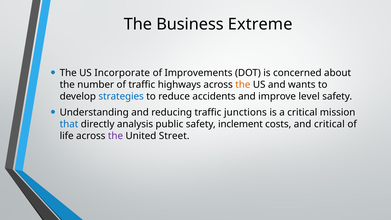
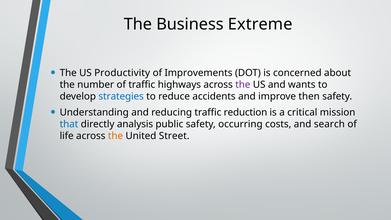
Incorporate: Incorporate -> Productivity
the at (243, 85) colour: orange -> purple
level: level -> then
junctions: junctions -> reduction
inclement: inclement -> occurring
and critical: critical -> search
the at (116, 136) colour: purple -> orange
